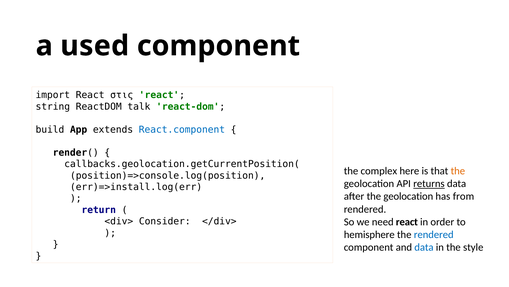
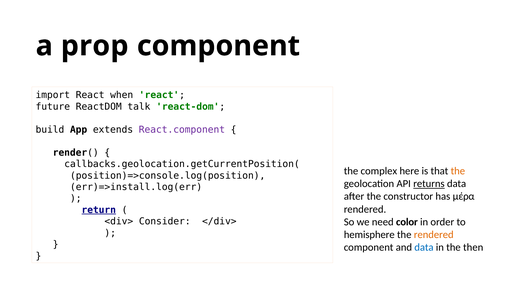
used: used -> prop
στις: στις -> when
string: string -> future
React.component colour: blue -> purple
after the geolocation: geolocation -> constructor
from: from -> μέρα
return underline: none -> present
need react: react -> color
rendered at (434, 234) colour: blue -> orange
style: style -> then
